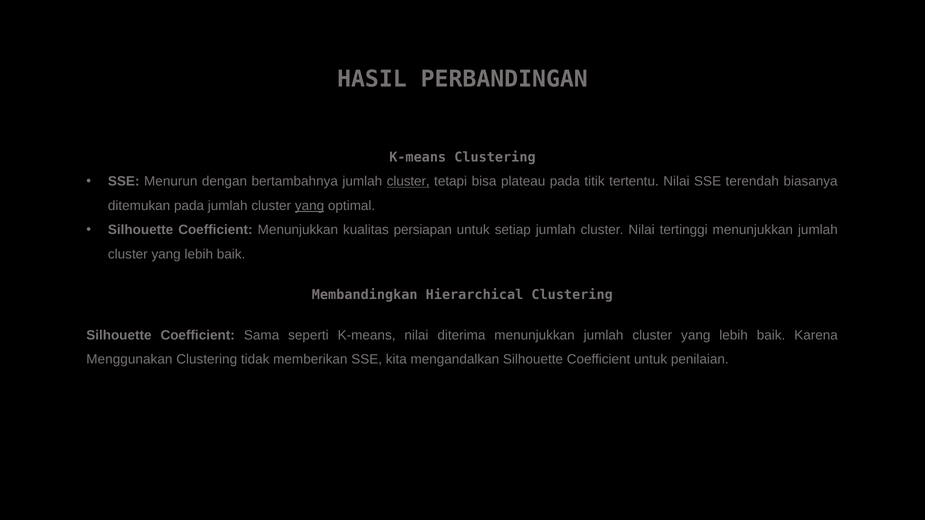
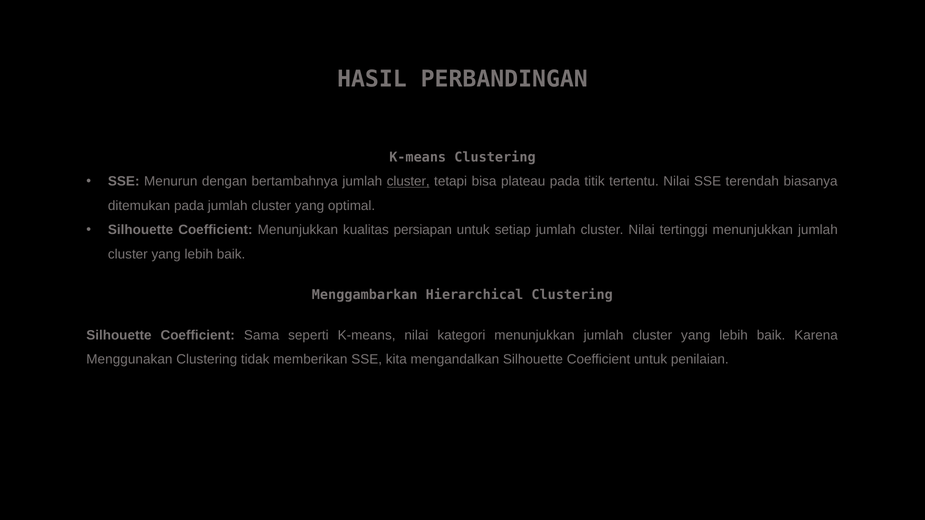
yang at (310, 206) underline: present -> none
Membandingkan: Membandingkan -> Menggambarkan
diterima: diterima -> kategori
